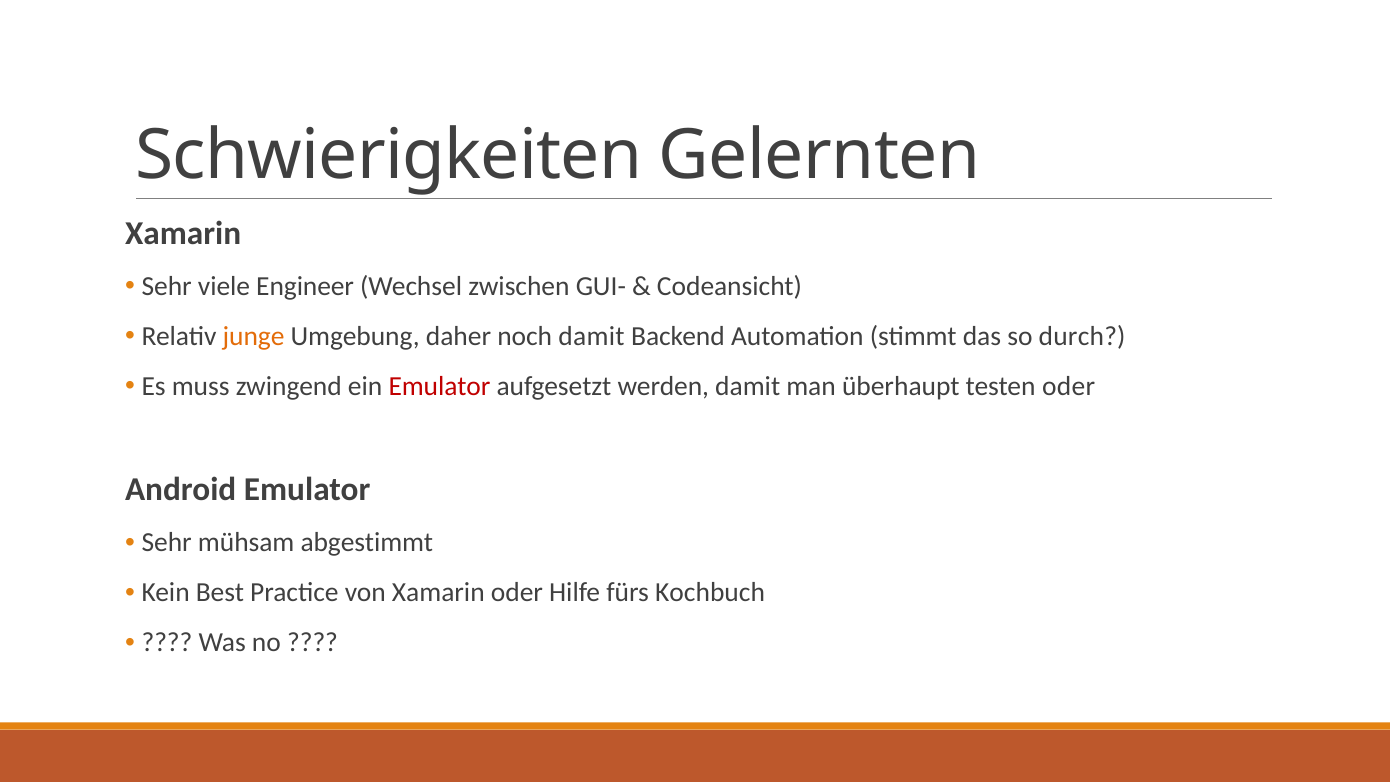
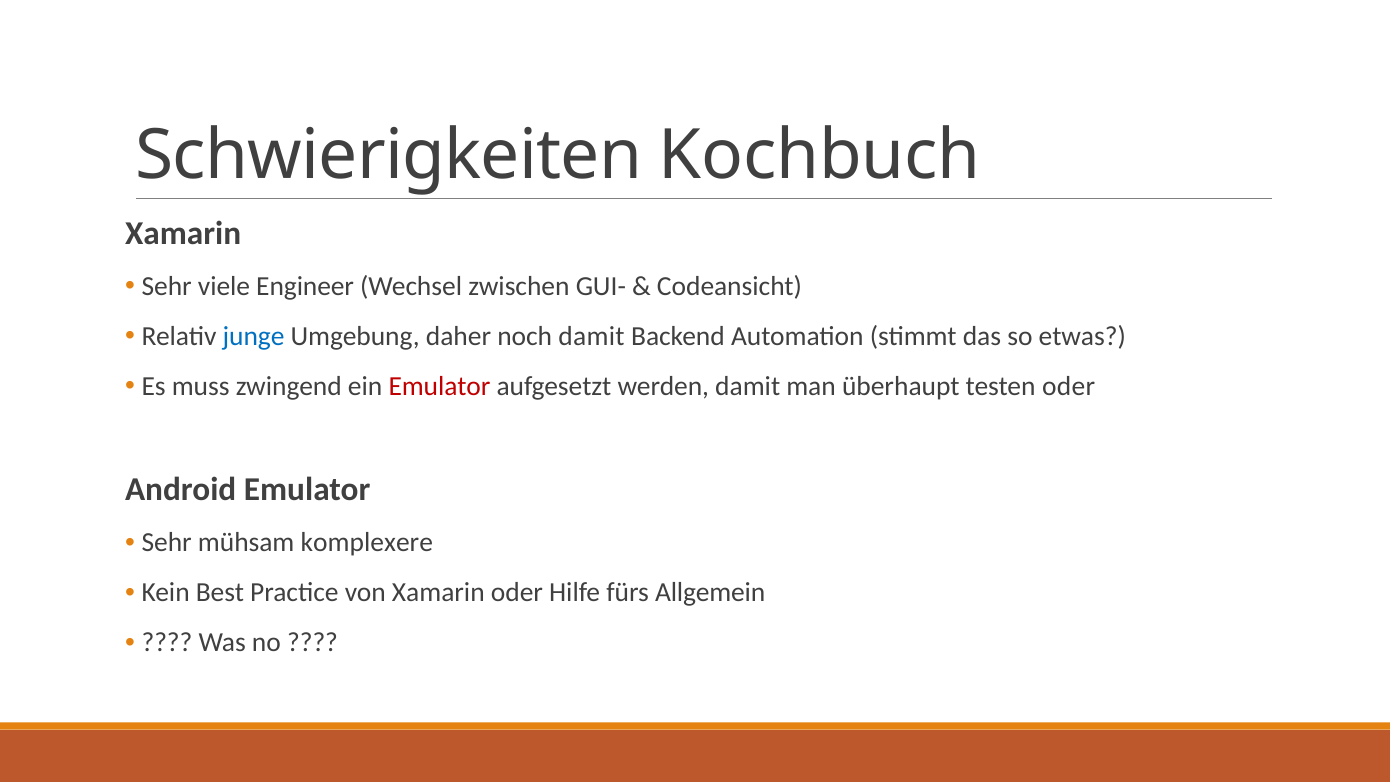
Gelernten: Gelernten -> Kochbuch
junge colour: orange -> blue
durch: durch -> etwas
abgestimmt: abgestimmt -> komplexere
Kochbuch: Kochbuch -> Allgemein
